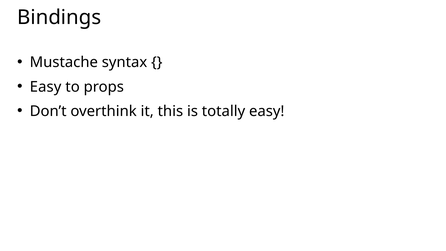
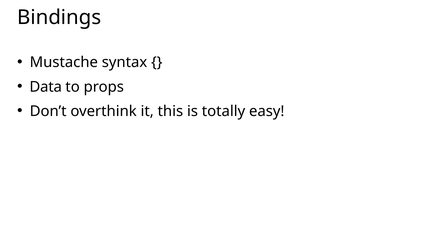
Easy at (46, 87): Easy -> Data
